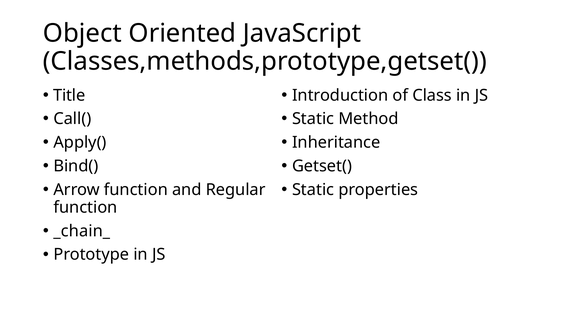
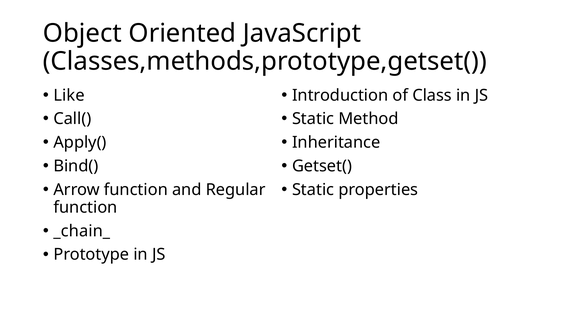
Title: Title -> Like
